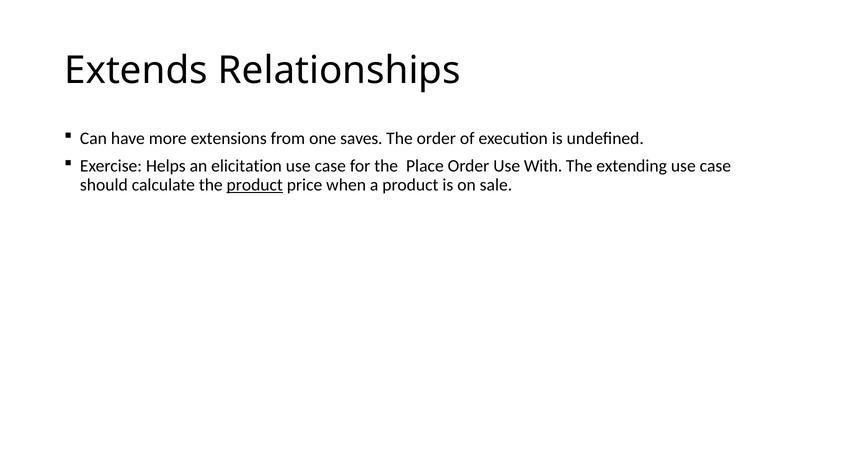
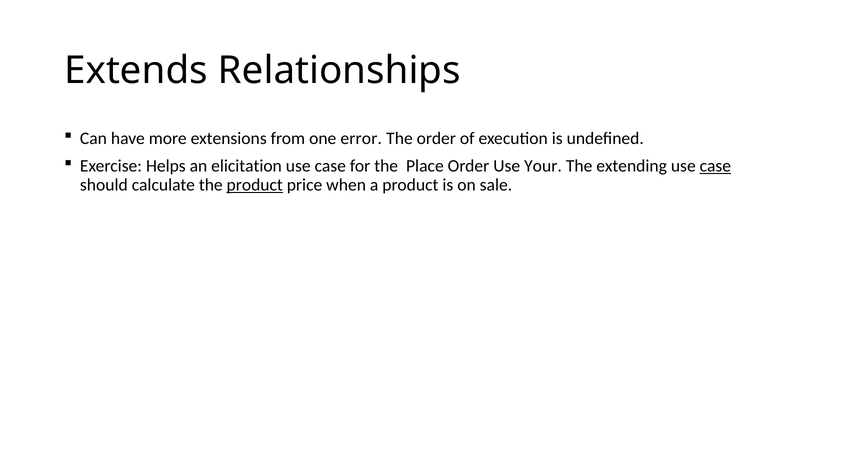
saves: saves -> error
With: With -> Your
case at (715, 166) underline: none -> present
